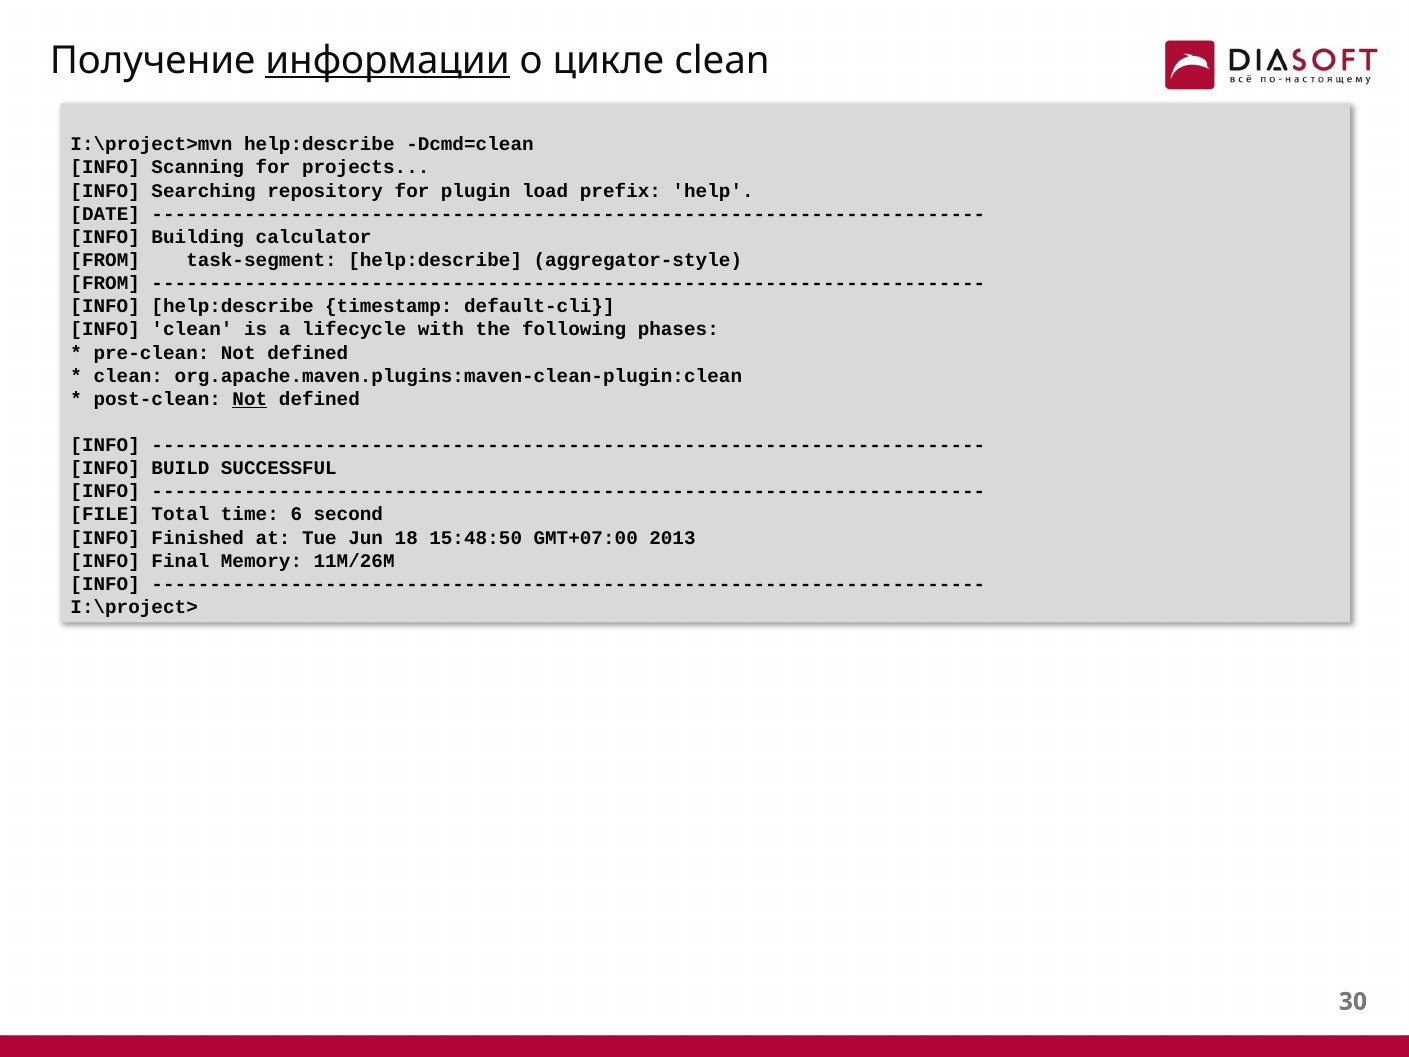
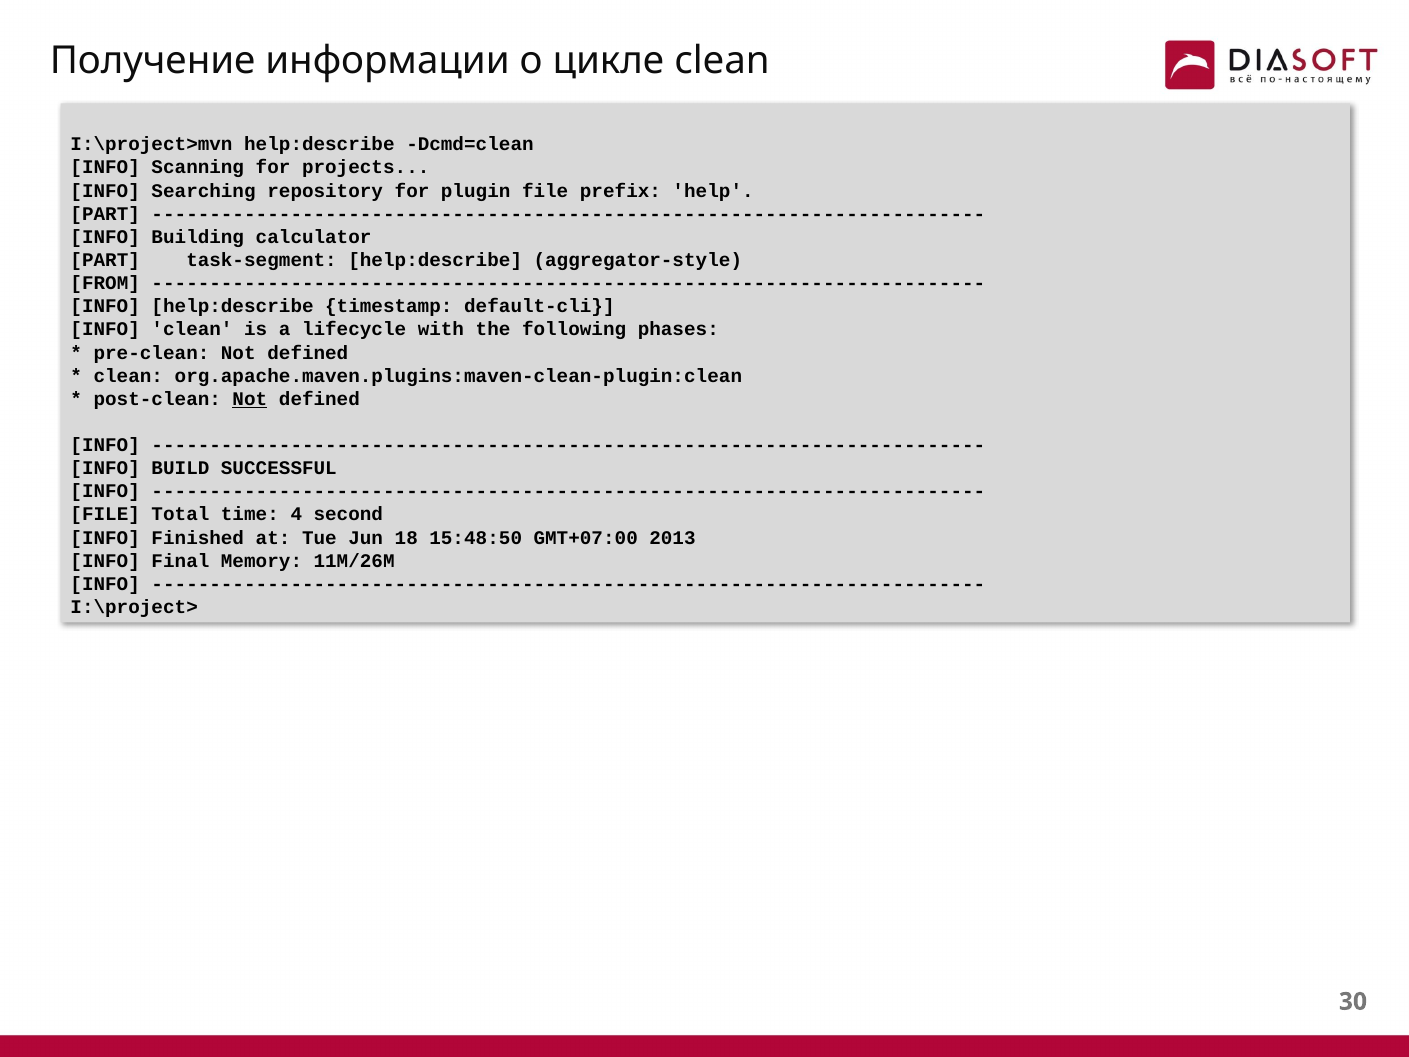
информации underline: present -> none
plugin load: load -> file
DATE at (105, 214): DATE -> PART
FROM at (105, 260): FROM -> PART
6: 6 -> 4
